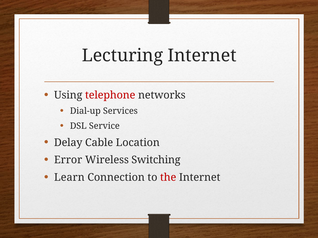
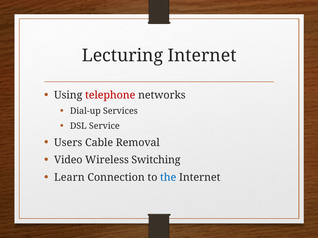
Delay: Delay -> Users
Location: Location -> Removal
Error: Error -> Video
the colour: red -> blue
